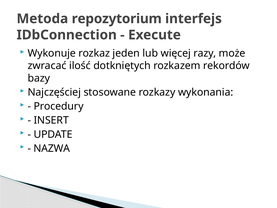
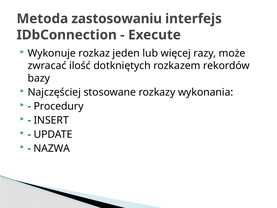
repozytorium: repozytorium -> zastosowaniu
